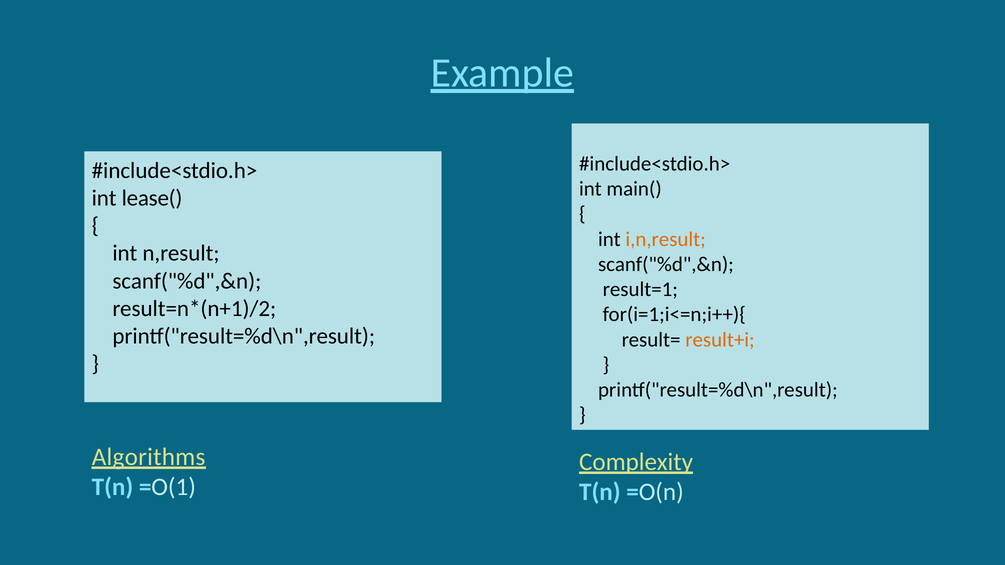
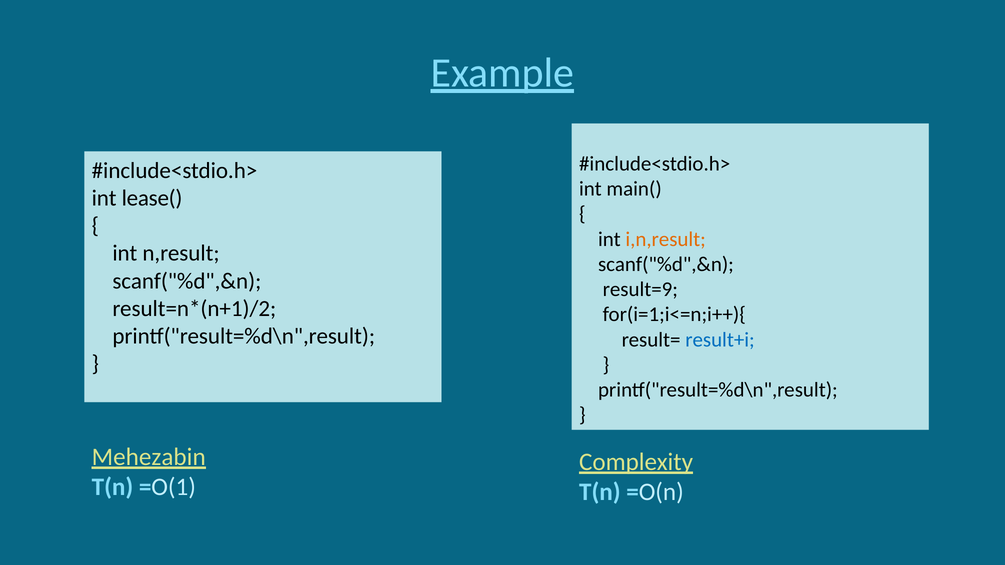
result=1: result=1 -> result=9
result+i colour: orange -> blue
Algorithms: Algorithms -> Mehezabin
